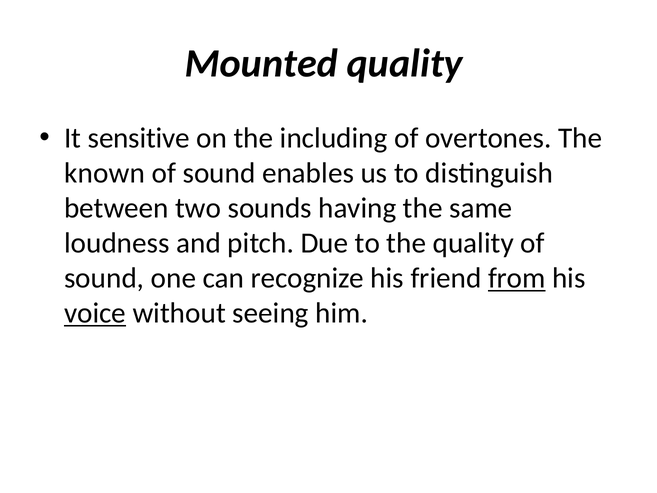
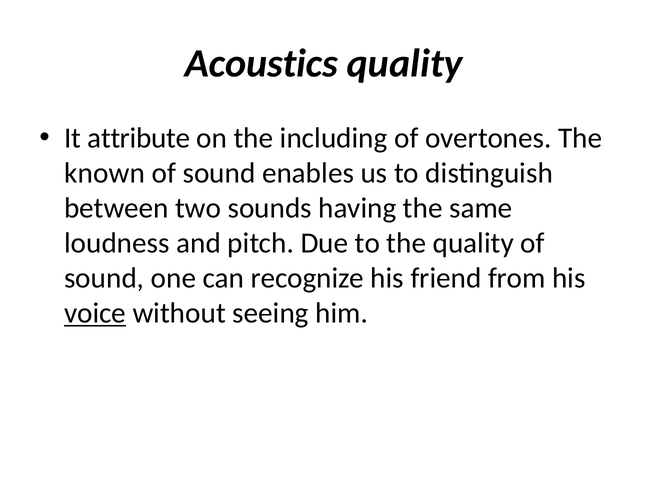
Mounted: Mounted -> Acoustics
sensitive: sensitive -> attribute
from underline: present -> none
